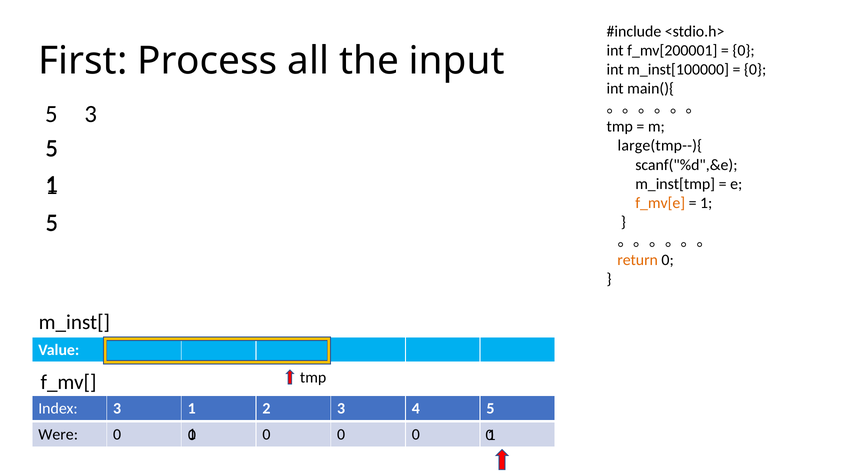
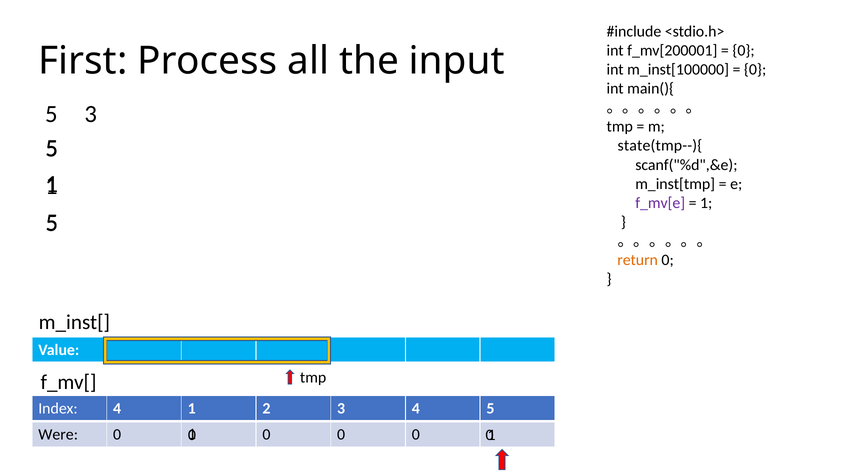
large(tmp--){: large(tmp--){ -> state(tmp--){
f_mv[e colour: orange -> purple
Index 3: 3 -> 4
